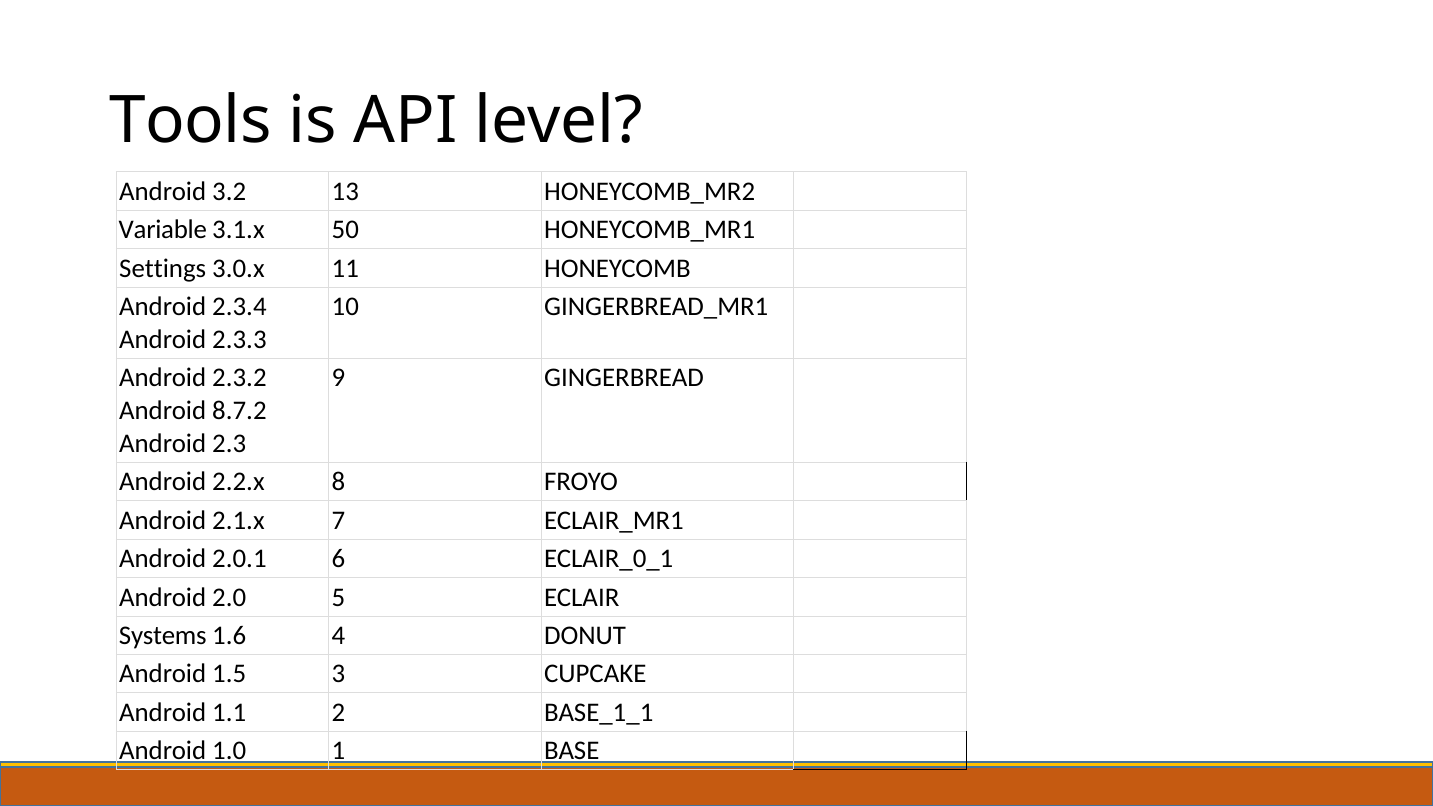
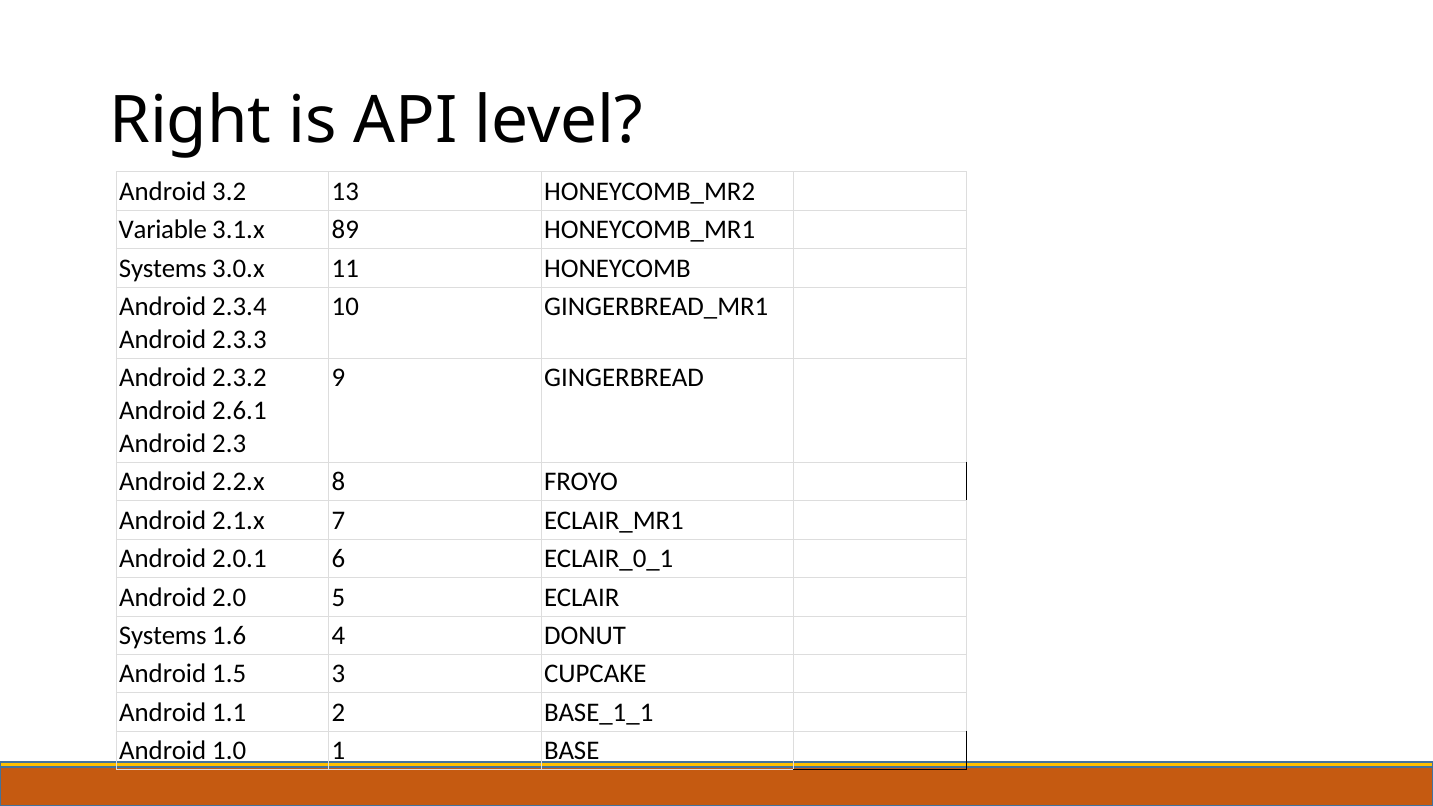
Tools: Tools -> Right
50: 50 -> 89
Settings at (163, 268): Settings -> Systems
8.7.2: 8.7.2 -> 2.6.1
